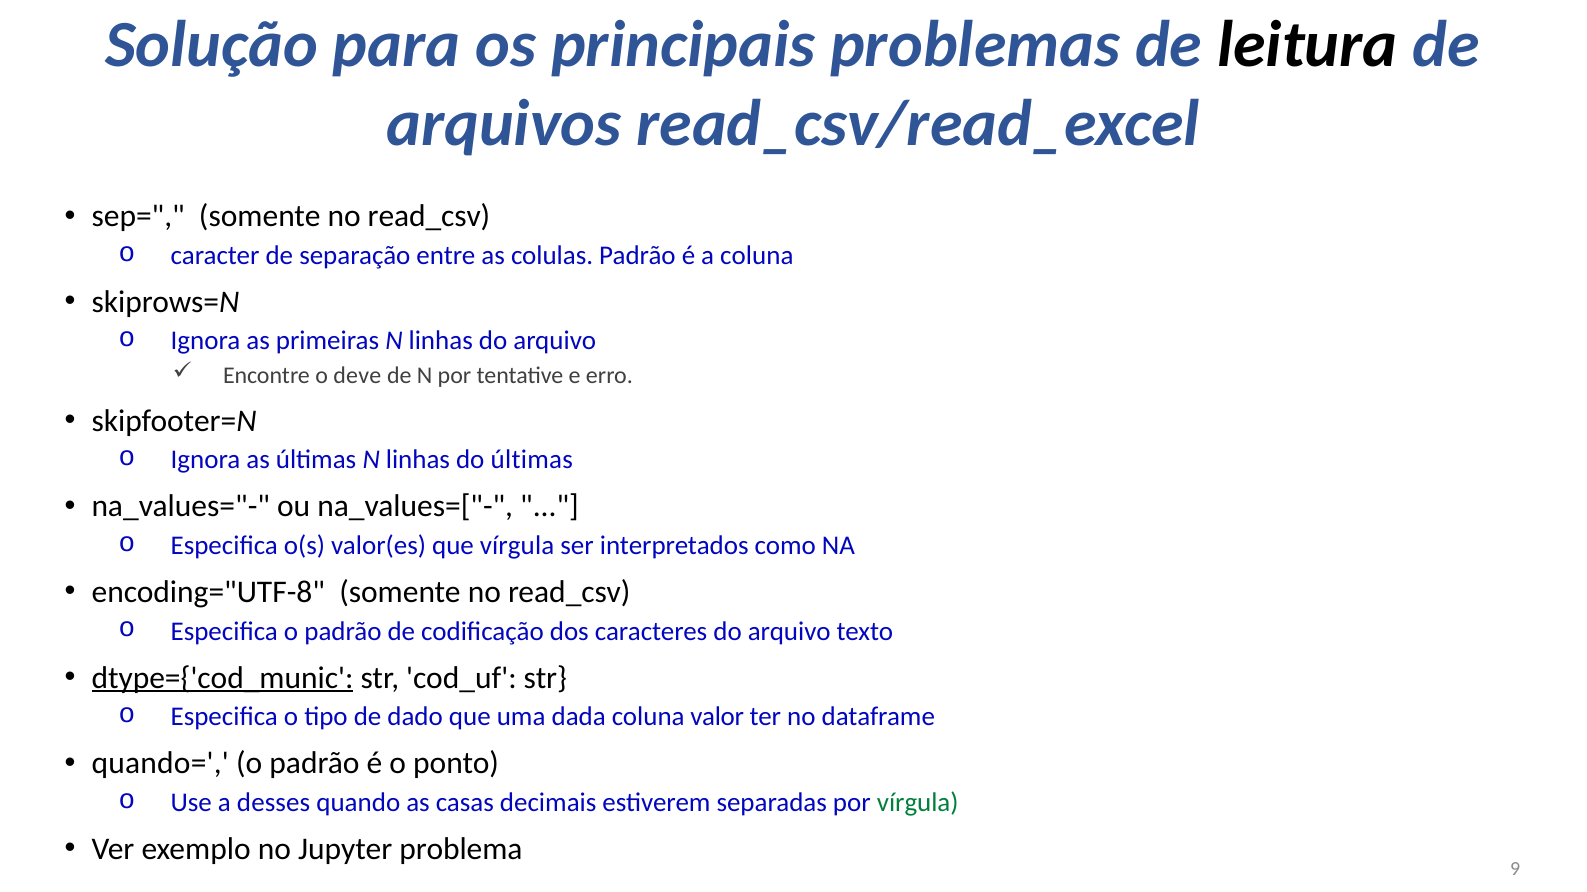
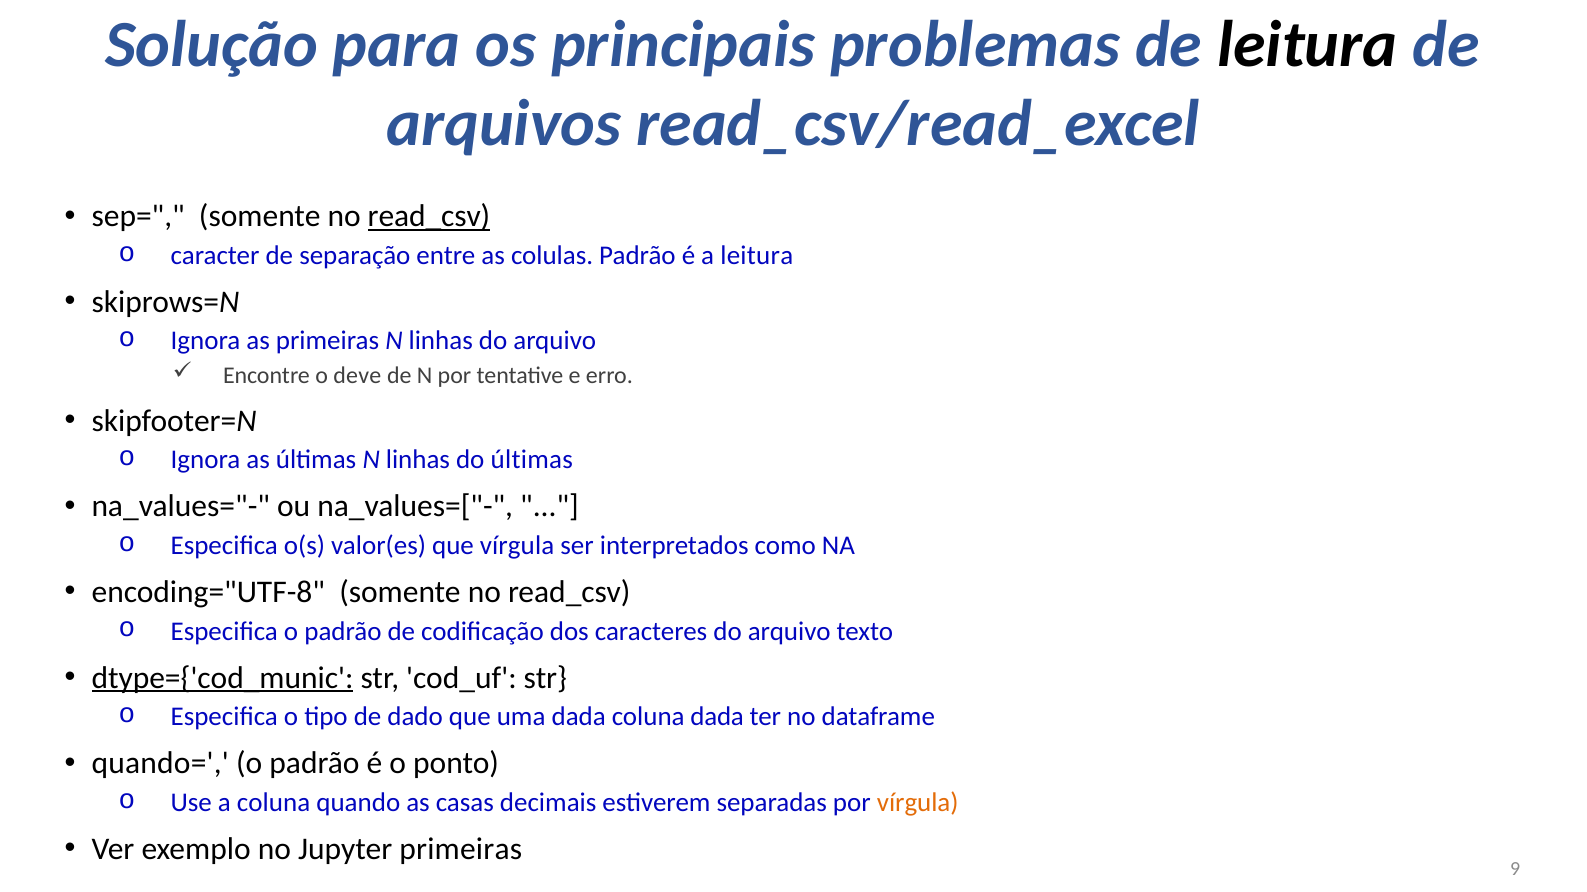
read_csv at (429, 216) underline: none -> present
a coluna: coluna -> leitura
coluna valor: valor -> dada
a desses: desses -> coluna
vírgula at (918, 803) colour: green -> orange
Jupyter problema: problema -> primeiras
